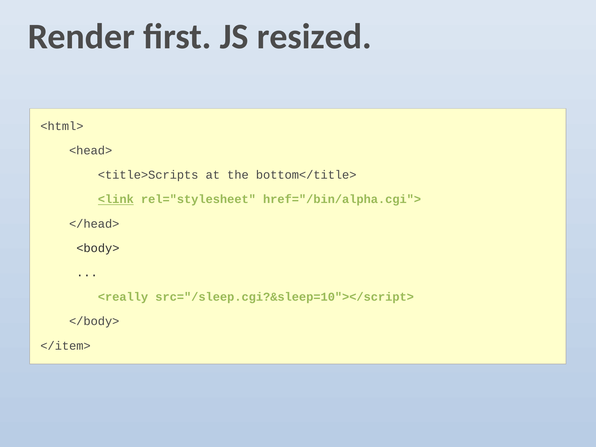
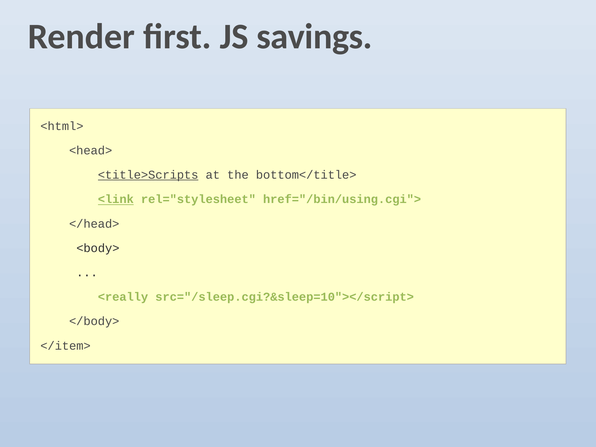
resized: resized -> savings
<title>Scripts underline: none -> present
href="/bin/alpha.cgi">: href="/bin/alpha.cgi"> -> href="/bin/using.cgi">
